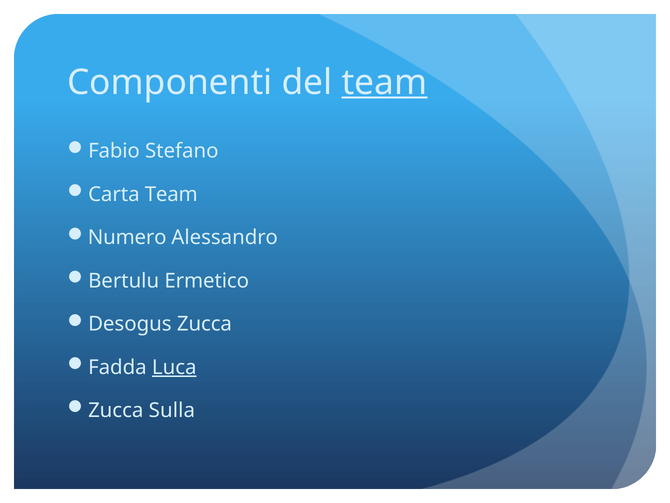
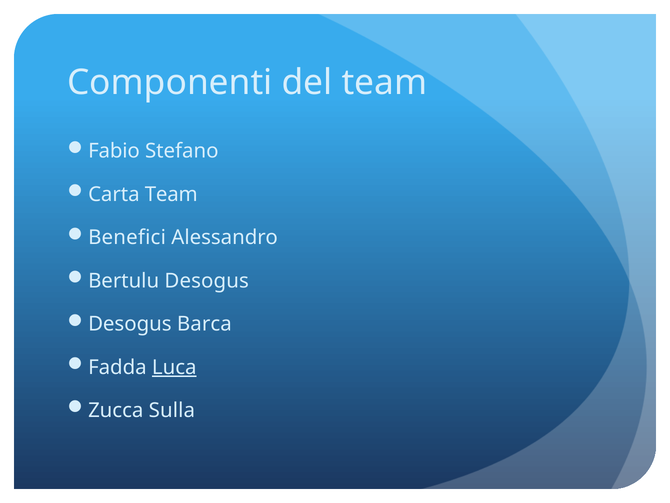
team at (385, 82) underline: present -> none
Numero: Numero -> Benefici
Bertulu Ermetico: Ermetico -> Desogus
Desogus Zucca: Zucca -> Barca
